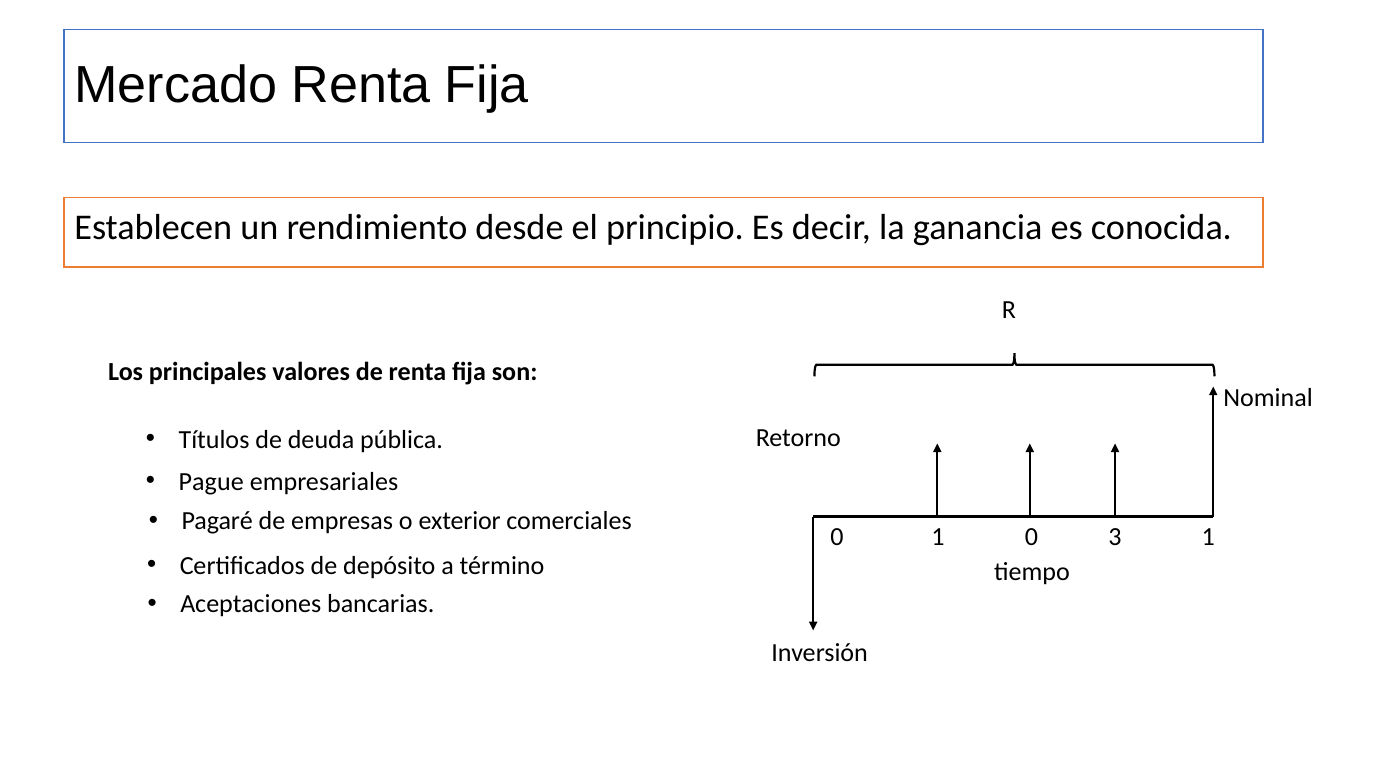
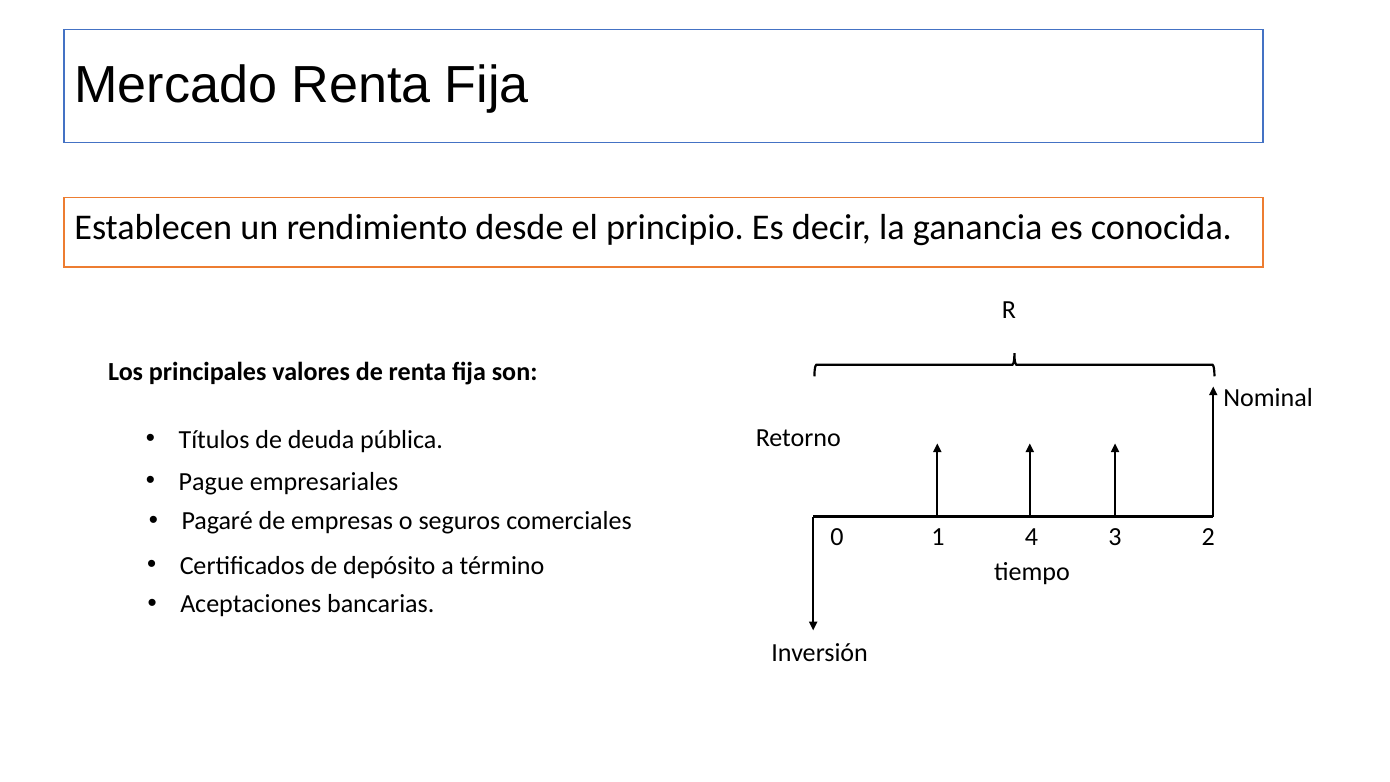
exterior: exterior -> seguros
1 0: 0 -> 4
3 1: 1 -> 2
